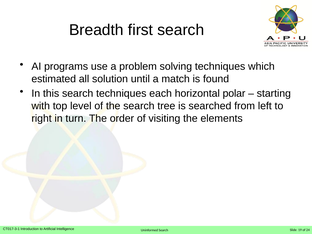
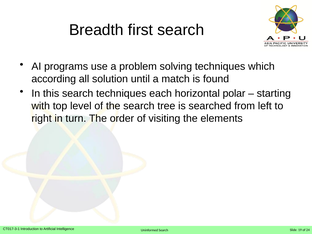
estimated: estimated -> according
